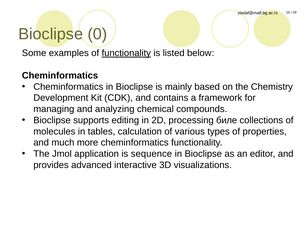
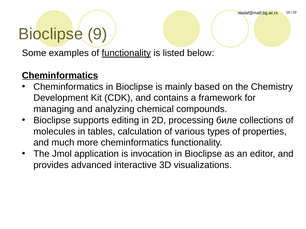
0: 0 -> 9
Cheminformatics at (60, 76) underline: none -> present
sequence: sequence -> invocation
